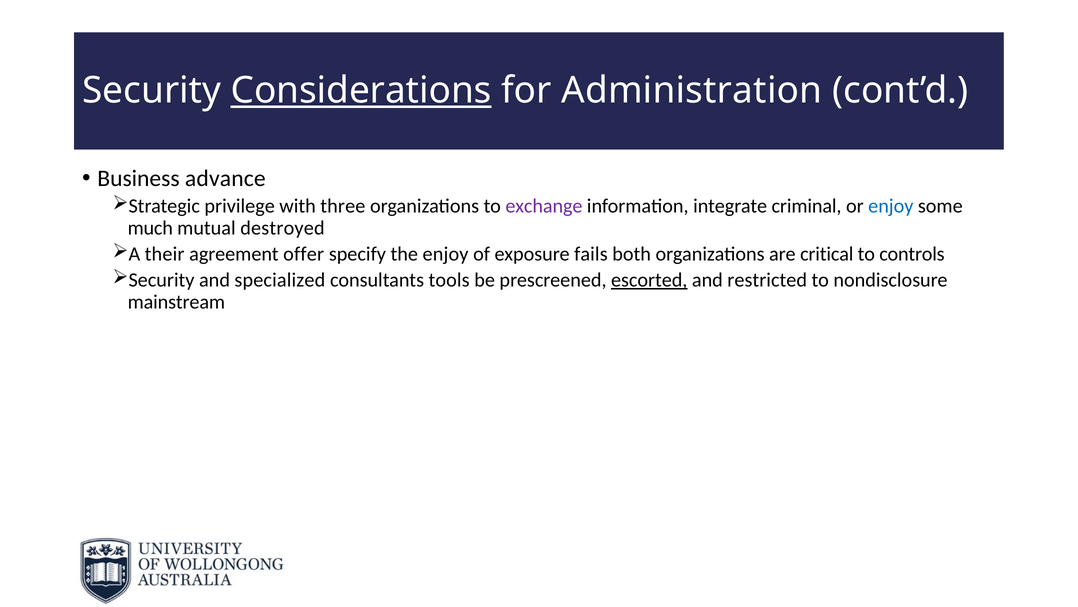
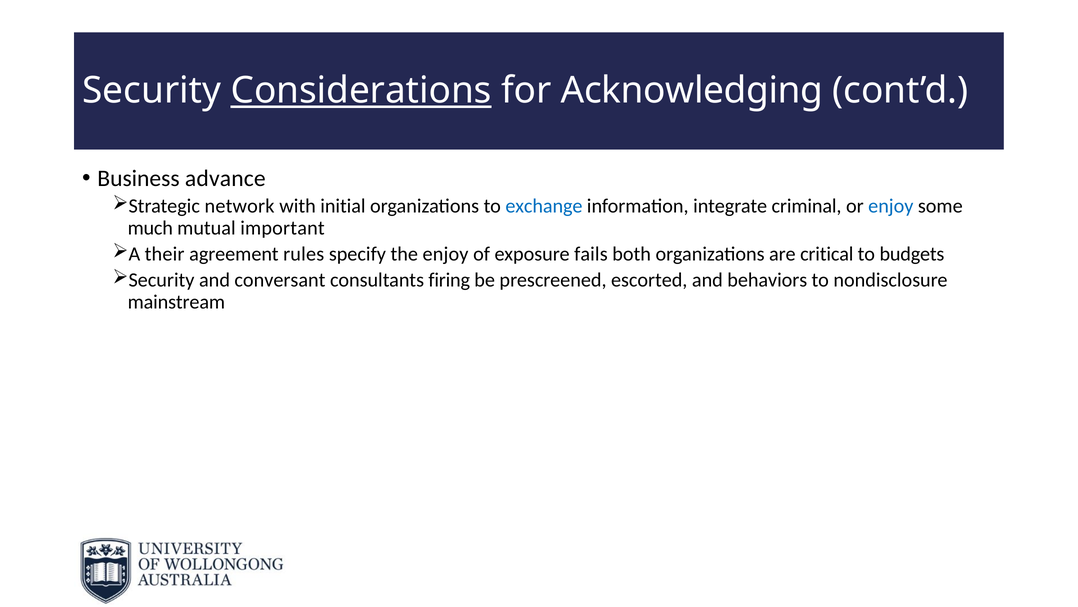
Administration: Administration -> Acknowledging
privilege: privilege -> network
three: three -> initial
exchange colour: purple -> blue
destroyed: destroyed -> important
offer: offer -> rules
controls: controls -> budgets
specialized: specialized -> conversant
tools: tools -> firing
escorted underline: present -> none
restricted: restricted -> behaviors
